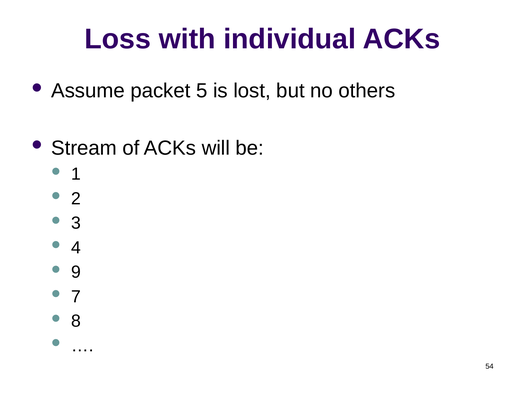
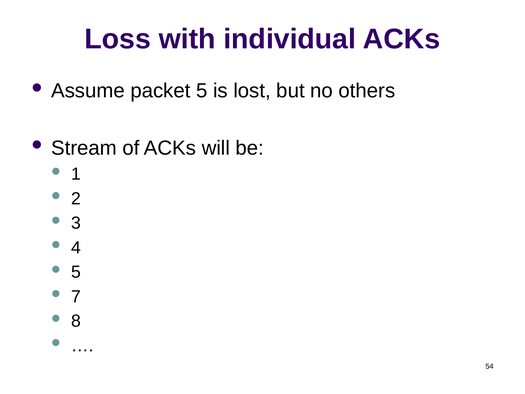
9 at (76, 272): 9 -> 5
